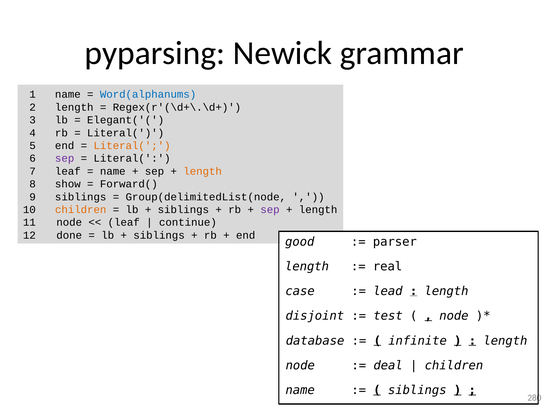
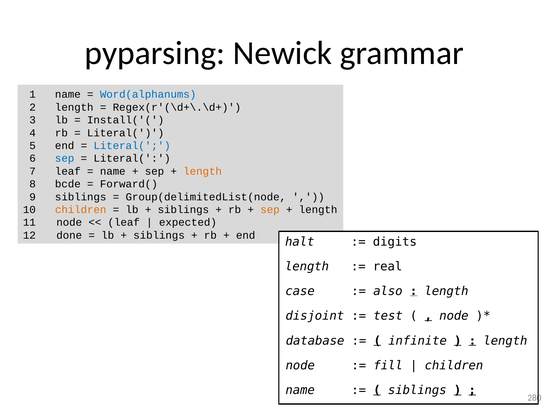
Elegant('(: Elegant('( -> Install('(
Literal( at (132, 146) colour: orange -> blue
sep at (65, 159) colour: purple -> blue
show: show -> bcde
sep at (270, 210) colour: purple -> orange
continue: continue -> expected
good: good -> halt
parser: parser -> digits
lead: lead -> also
deal: deal -> fill
